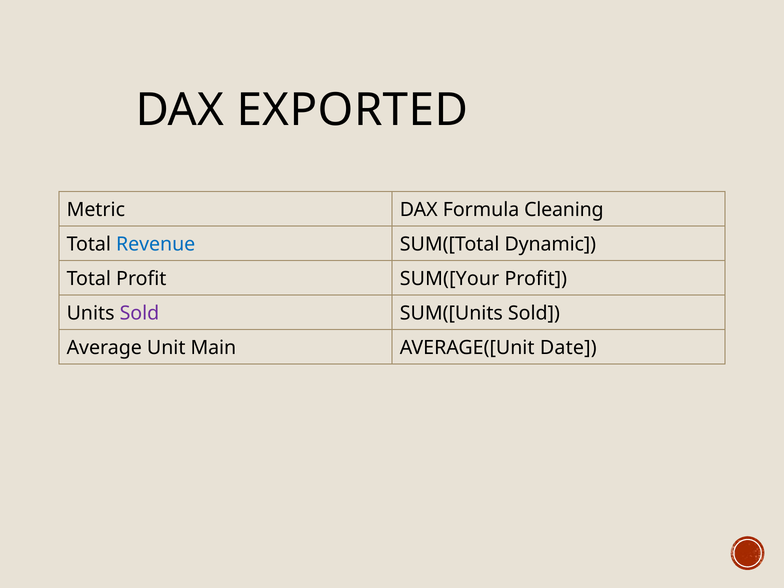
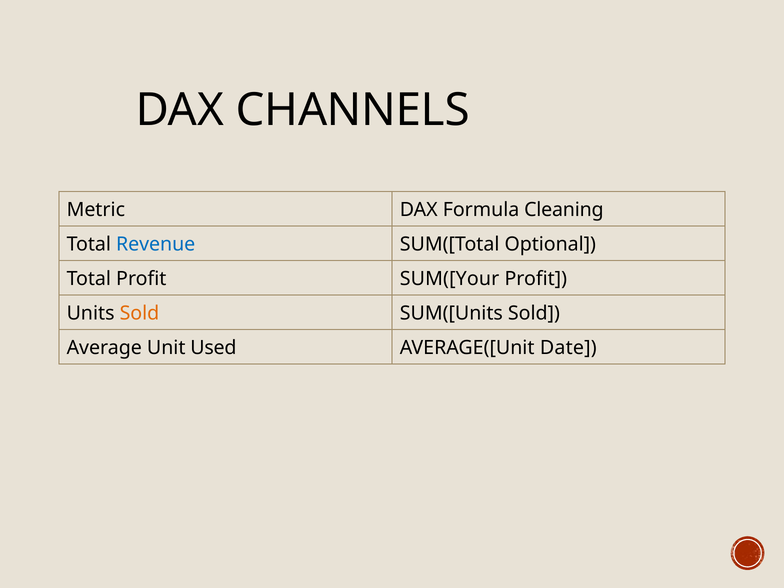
EXPORTED: EXPORTED -> CHANNELS
Dynamic: Dynamic -> Optional
Sold at (139, 313) colour: purple -> orange
Main: Main -> Used
